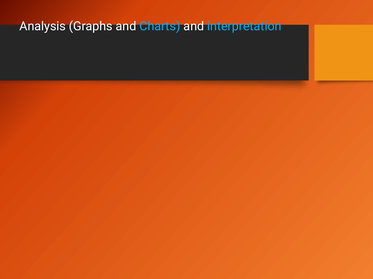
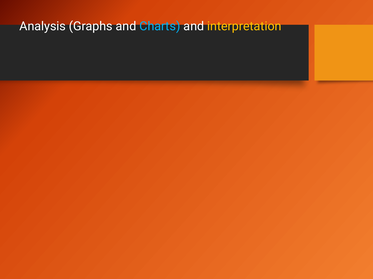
interpretation colour: light blue -> yellow
